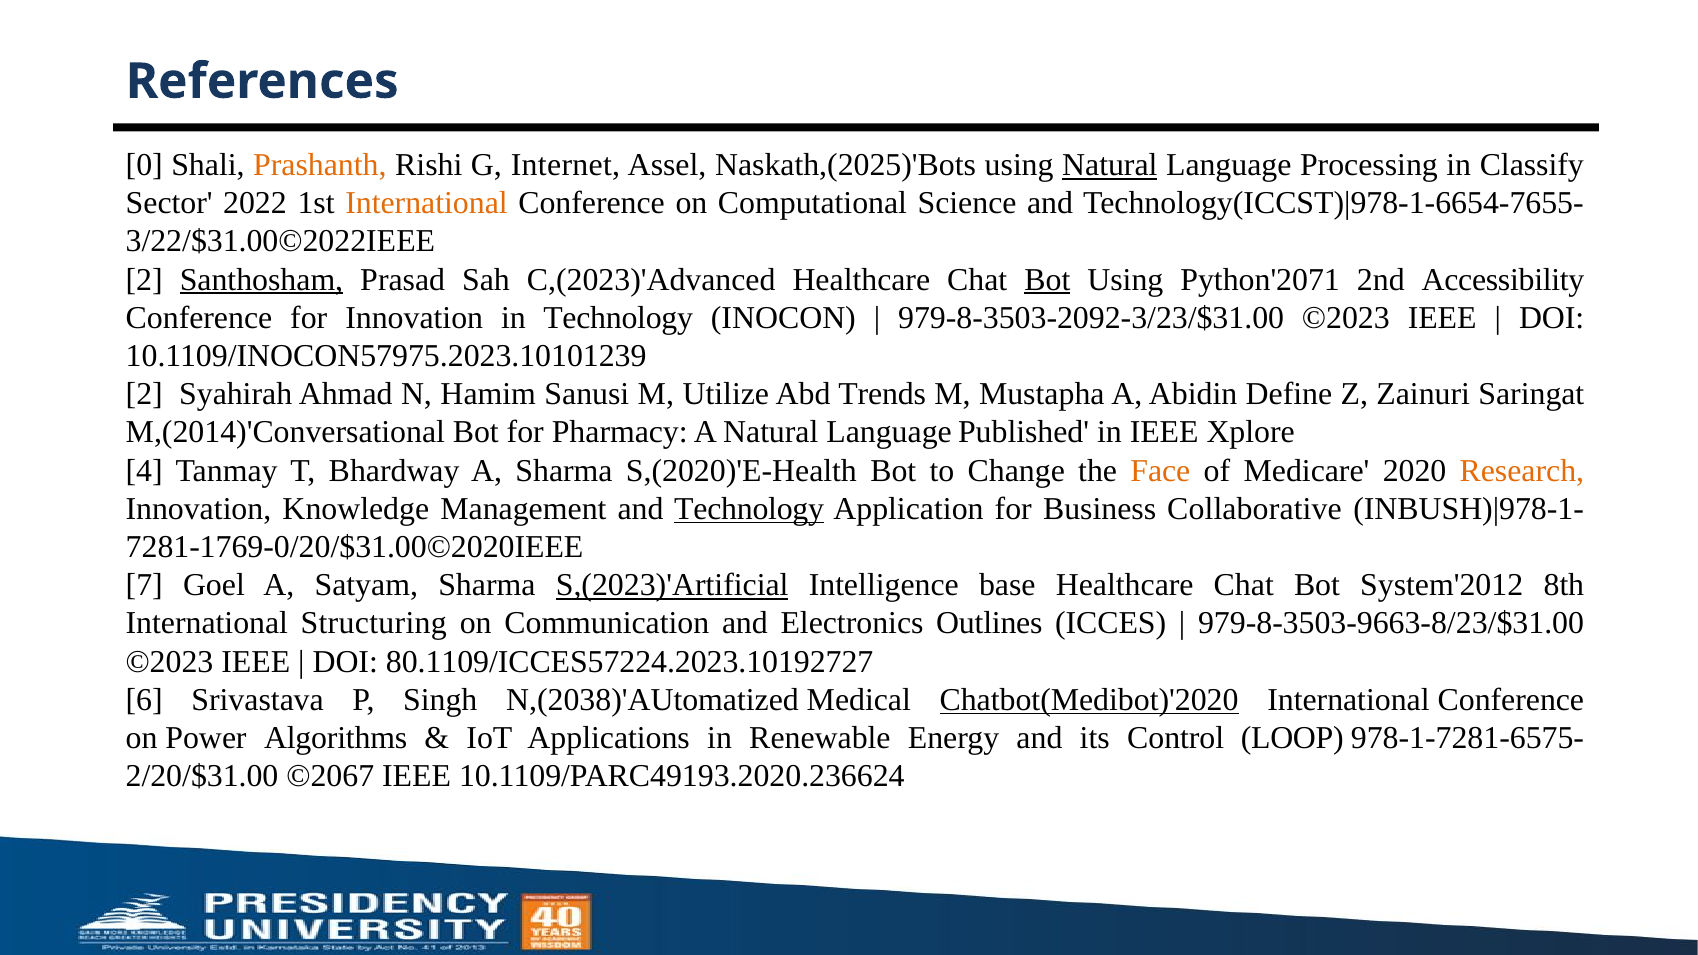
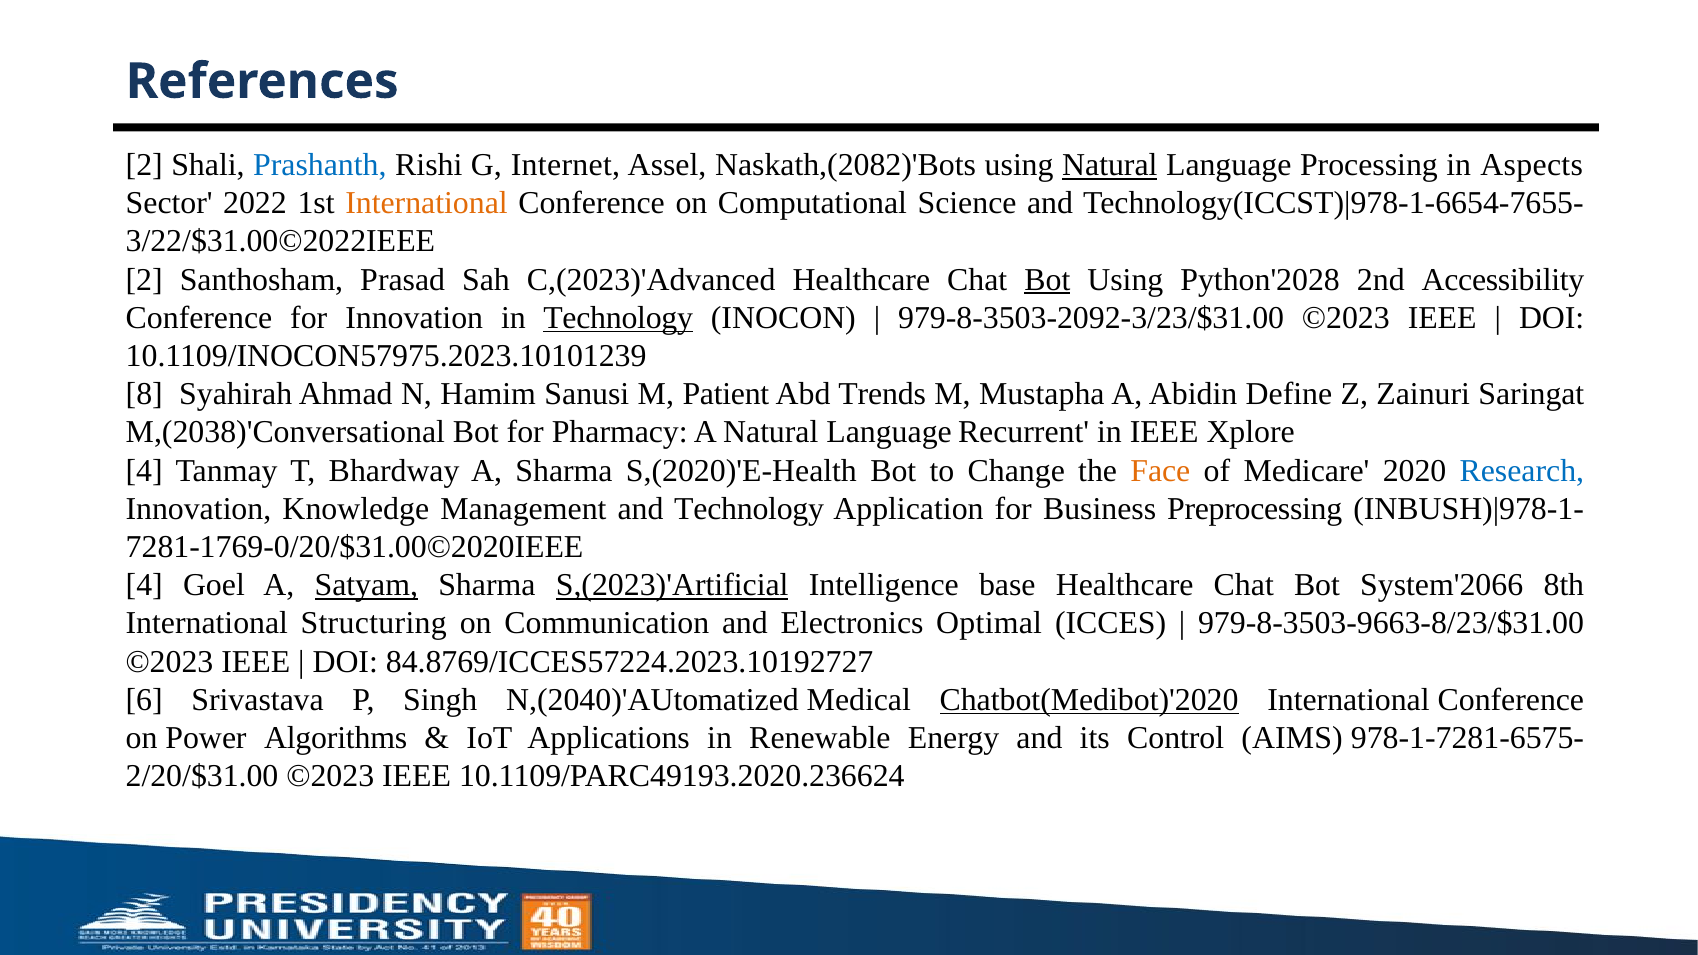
0 at (144, 165): 0 -> 2
Prashanth colour: orange -> blue
Naskath,(2025)'Bots: Naskath,(2025)'Bots -> Naskath,(2082)'Bots
Classify: Classify -> Aspects
Santhosham underline: present -> none
Python'2071: Python'2071 -> Python'2028
Technology at (618, 318) underline: none -> present
2 at (144, 394): 2 -> 8
Utilize: Utilize -> Patient
M,(2014)'Conversational: M,(2014)'Conversational -> M,(2038)'Conversational
Published: Published -> Recurrent
Research colour: orange -> blue
Technology at (749, 509) underline: present -> none
Collaborative: Collaborative -> Preprocessing
7 at (144, 585): 7 -> 4
Satyam underline: none -> present
System'2012: System'2012 -> System'2066
Outlines: Outlines -> Optimal
80.1109/ICCES57224.2023.10192727: 80.1109/ICCES57224.2023.10192727 -> 84.8769/ICCES57224.2023.10192727
N,(2038)'AUtomatized: N,(2038)'AUtomatized -> N,(2040)'AUtomatized
LOOP: LOOP -> AIMS
©2067 at (330, 776): ©2067 -> ©2023
